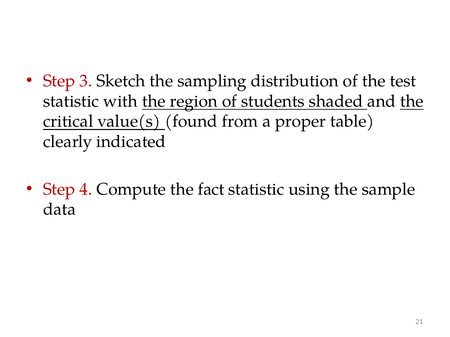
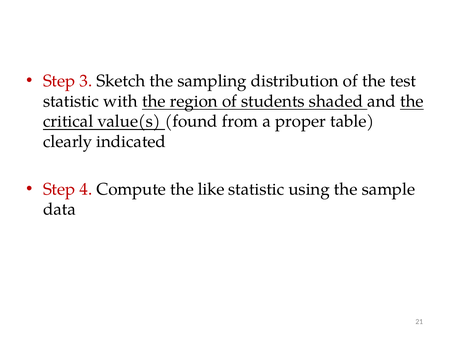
fact: fact -> like
